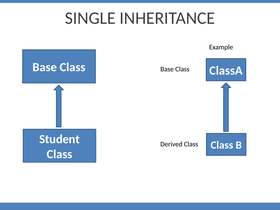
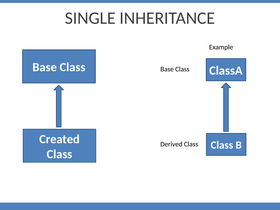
Student: Student -> Created
